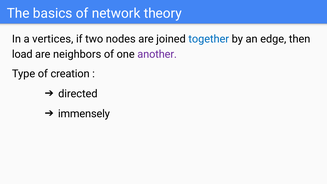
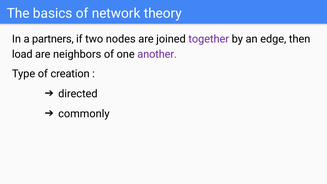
vertices: vertices -> partners
together colour: blue -> purple
immensely: immensely -> commonly
